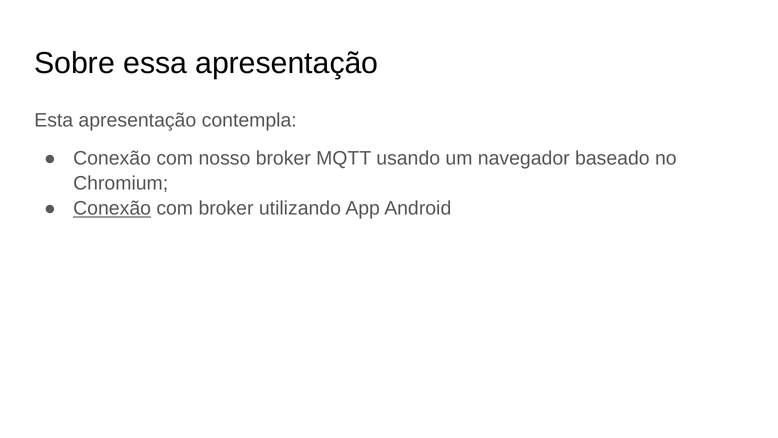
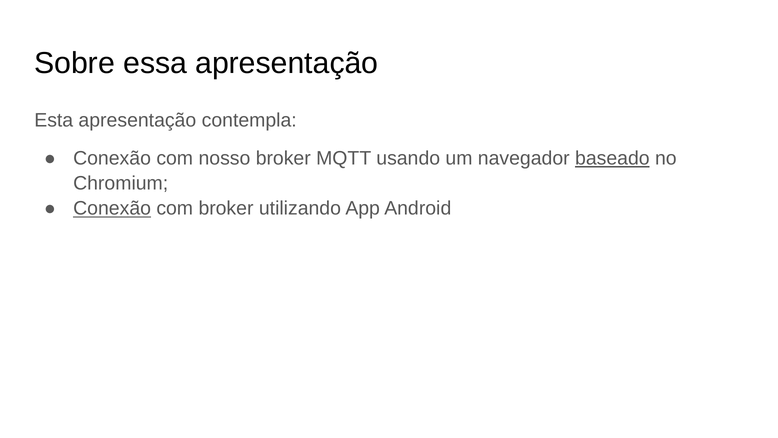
baseado underline: none -> present
